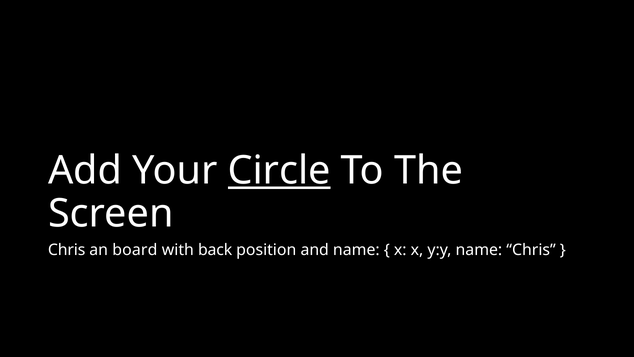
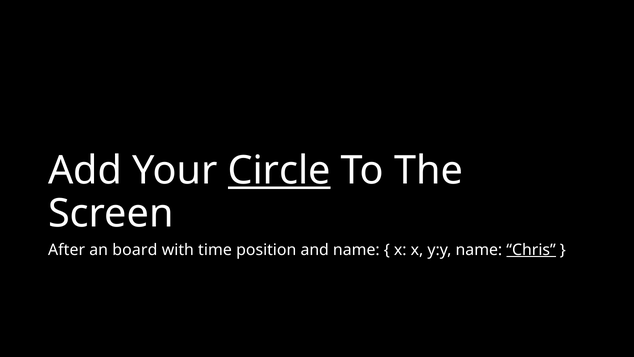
Chris at (67, 250): Chris -> After
back: back -> time
Chris at (531, 250) underline: none -> present
